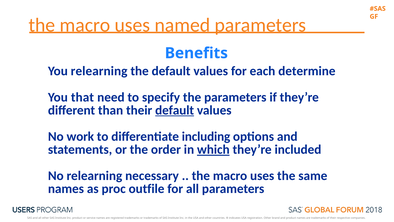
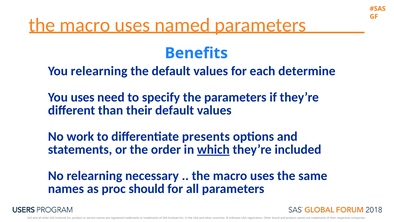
You that: that -> uses
default at (175, 110) underline: present -> none
including: including -> presents
outfile: outfile -> should
